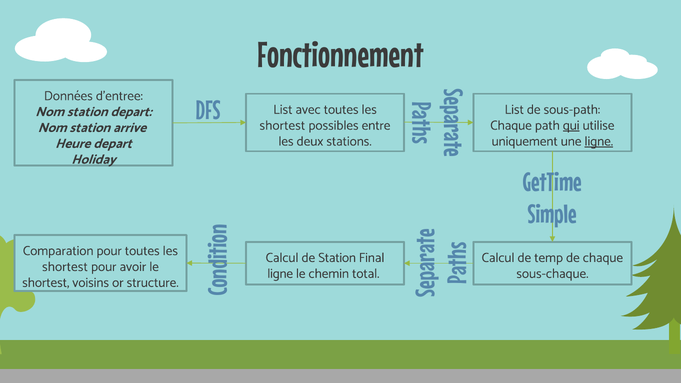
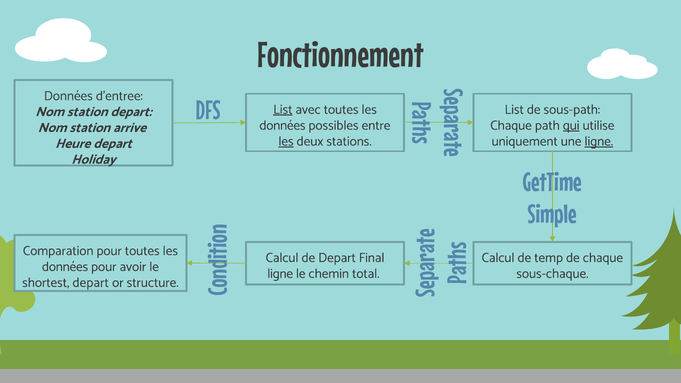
List at (283, 109) underline: none -> present
shortest at (282, 125): shortest -> données
les at (286, 141) underline: none -> present
de Station: Station -> Depart
shortest at (65, 267): shortest -> données
shortest voisins: voisins -> depart
